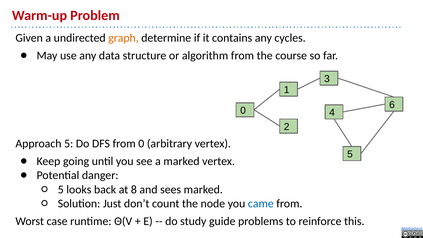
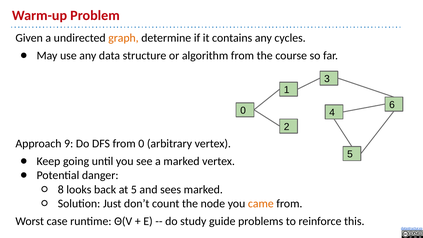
Approach 5: 5 -> 9
5 at (61, 190): 5 -> 8
at 8: 8 -> 5
came colour: blue -> orange
